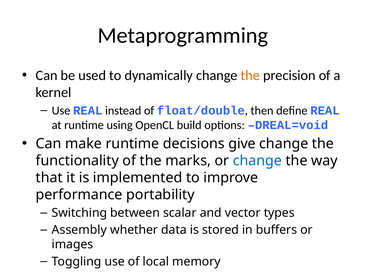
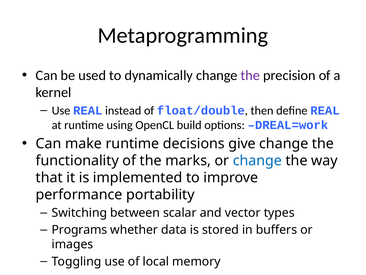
the at (250, 75) colour: orange -> purple
DREAL=void: DREAL=void -> DREAL=work
Assembly: Assembly -> Programs
